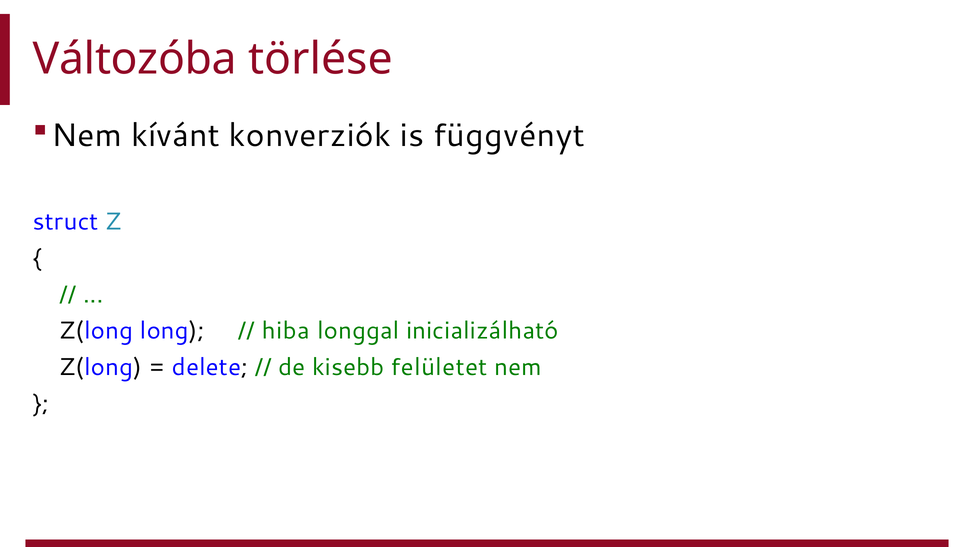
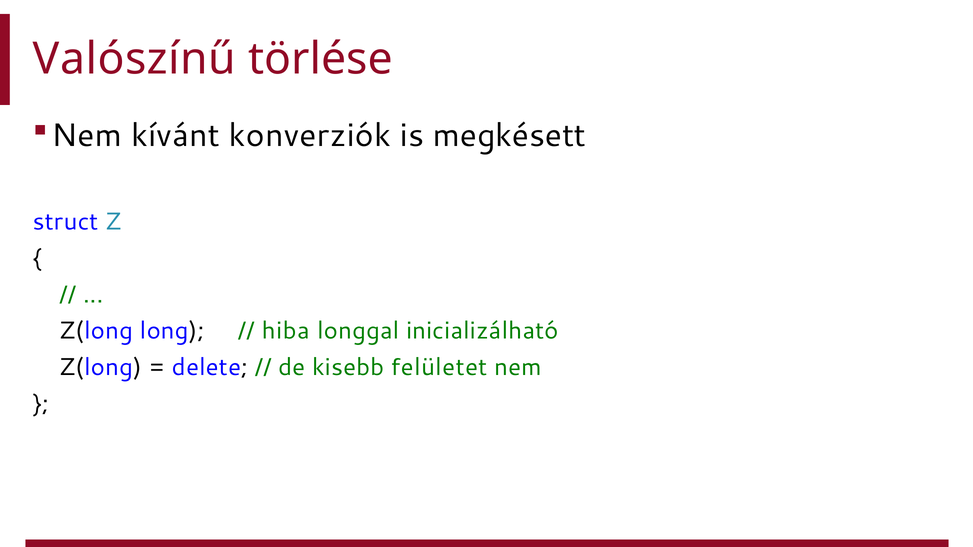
Változóba: Változóba -> Valószínű
függvényt: függvényt -> megkésett
